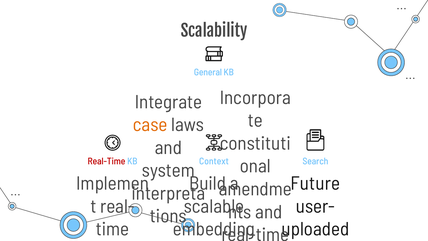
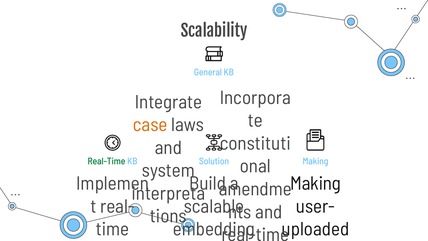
Real-Time at (106, 161) colour: red -> green
Context: Context -> Solution
Search at (315, 161): Search -> Making
Future at (315, 183): Future -> Making
